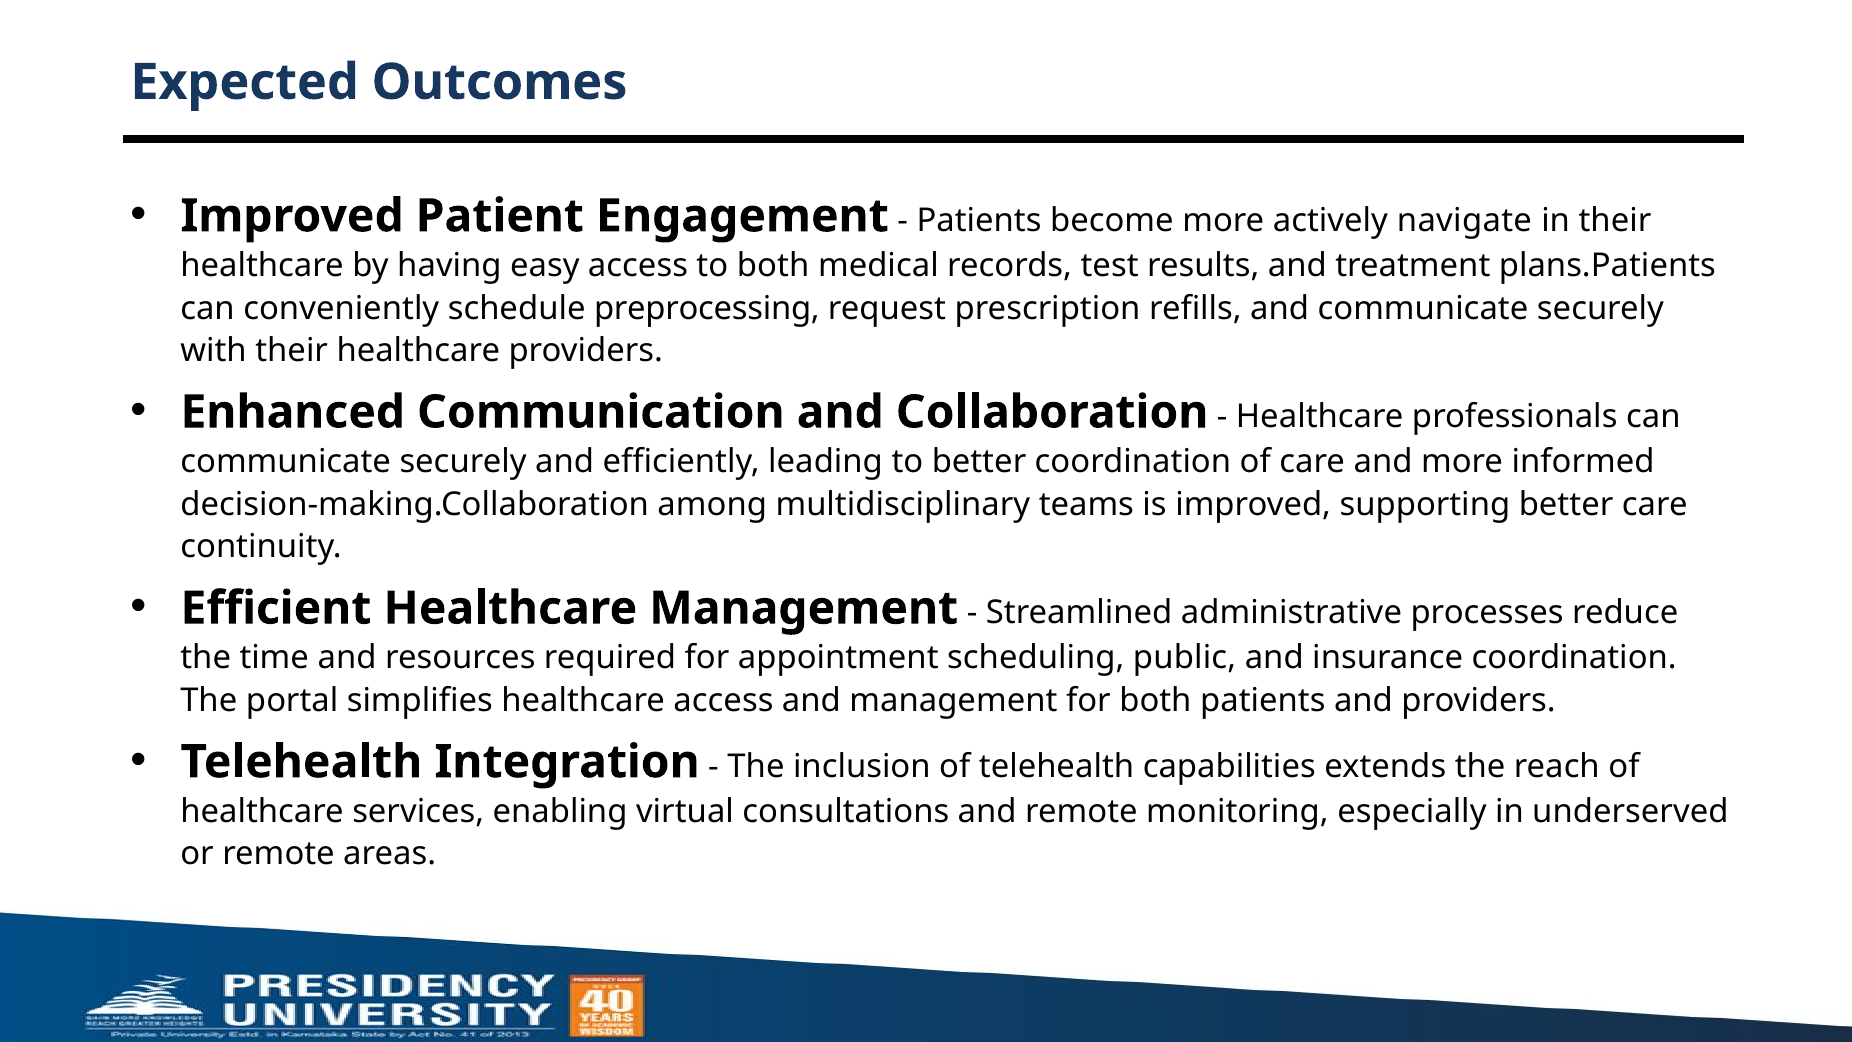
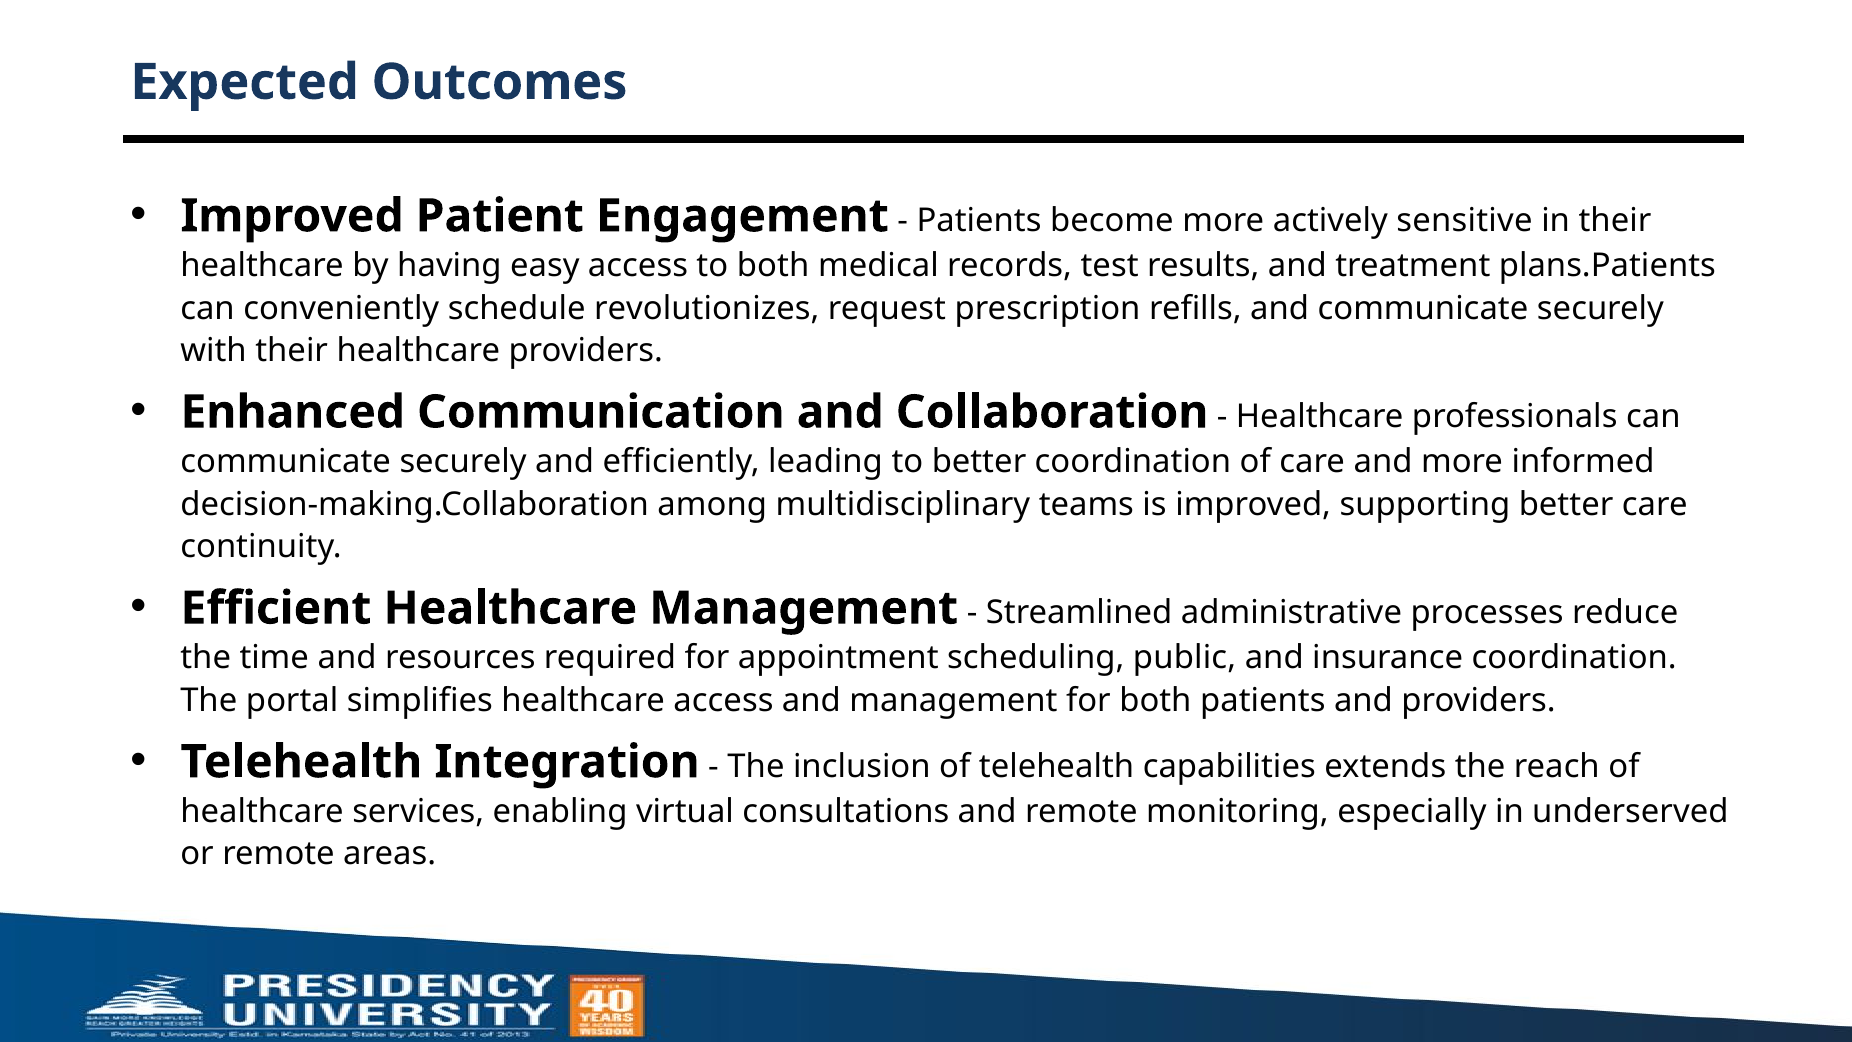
navigate: navigate -> sensitive
preprocessing: preprocessing -> revolutionizes
